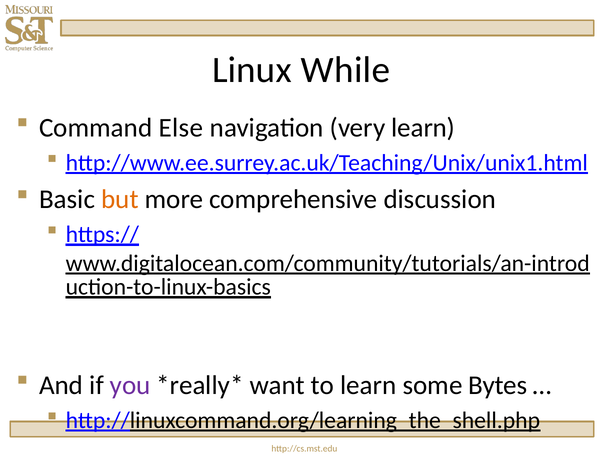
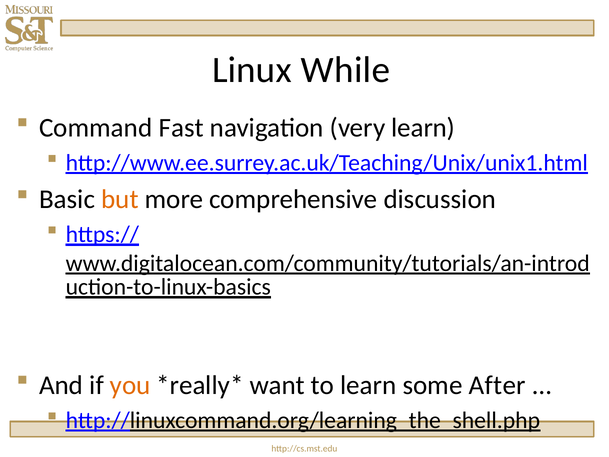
Else: Else -> Fast
you colour: purple -> orange
Bytes: Bytes -> After
